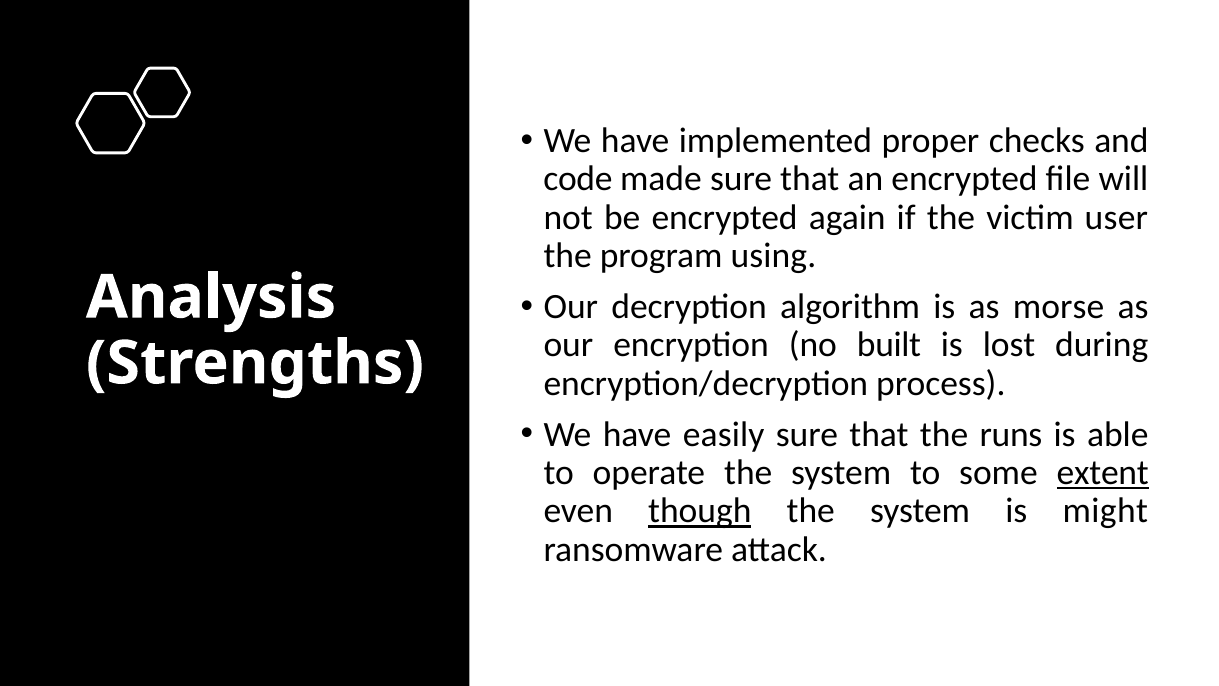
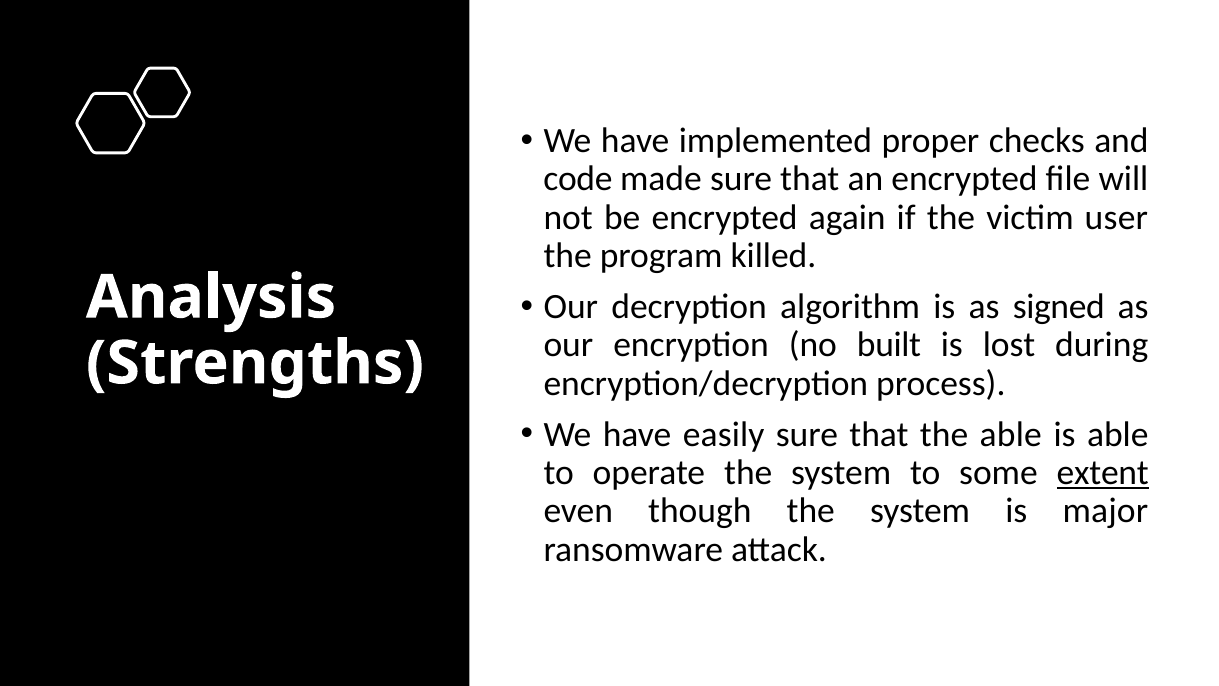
using: using -> killed
morse: morse -> signed
the runs: runs -> able
though underline: present -> none
might: might -> major
